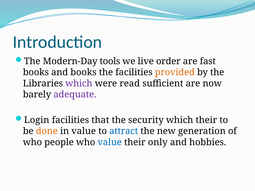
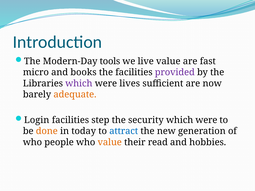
live order: order -> value
books at (36, 72): books -> micro
provided colour: orange -> purple
read: read -> lives
adequate colour: purple -> orange
that: that -> step
their at (206, 120): their -> were
in value: value -> today
value at (110, 142) colour: blue -> orange
only: only -> read
